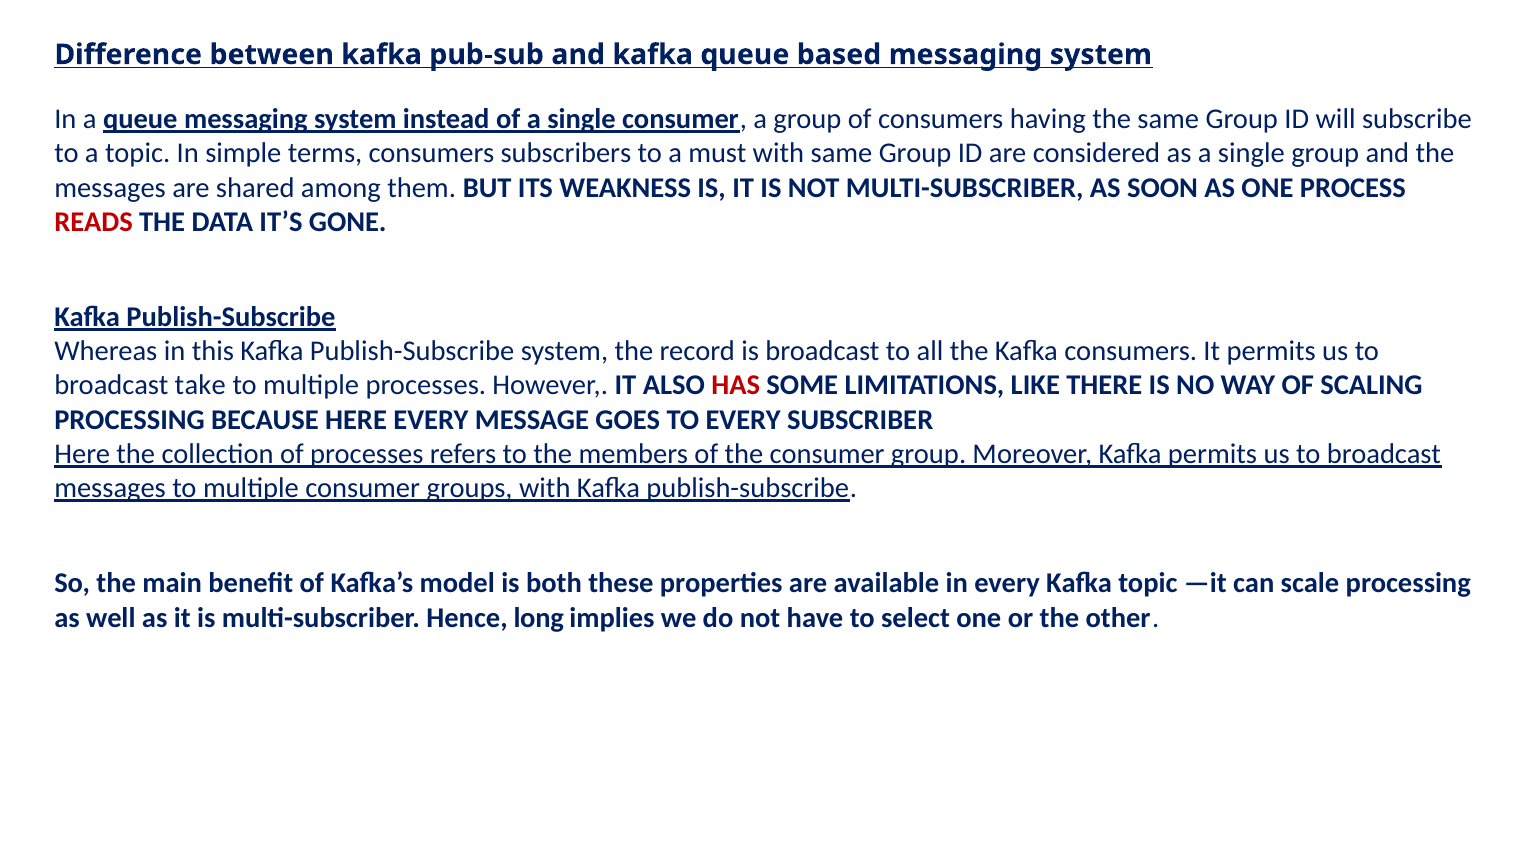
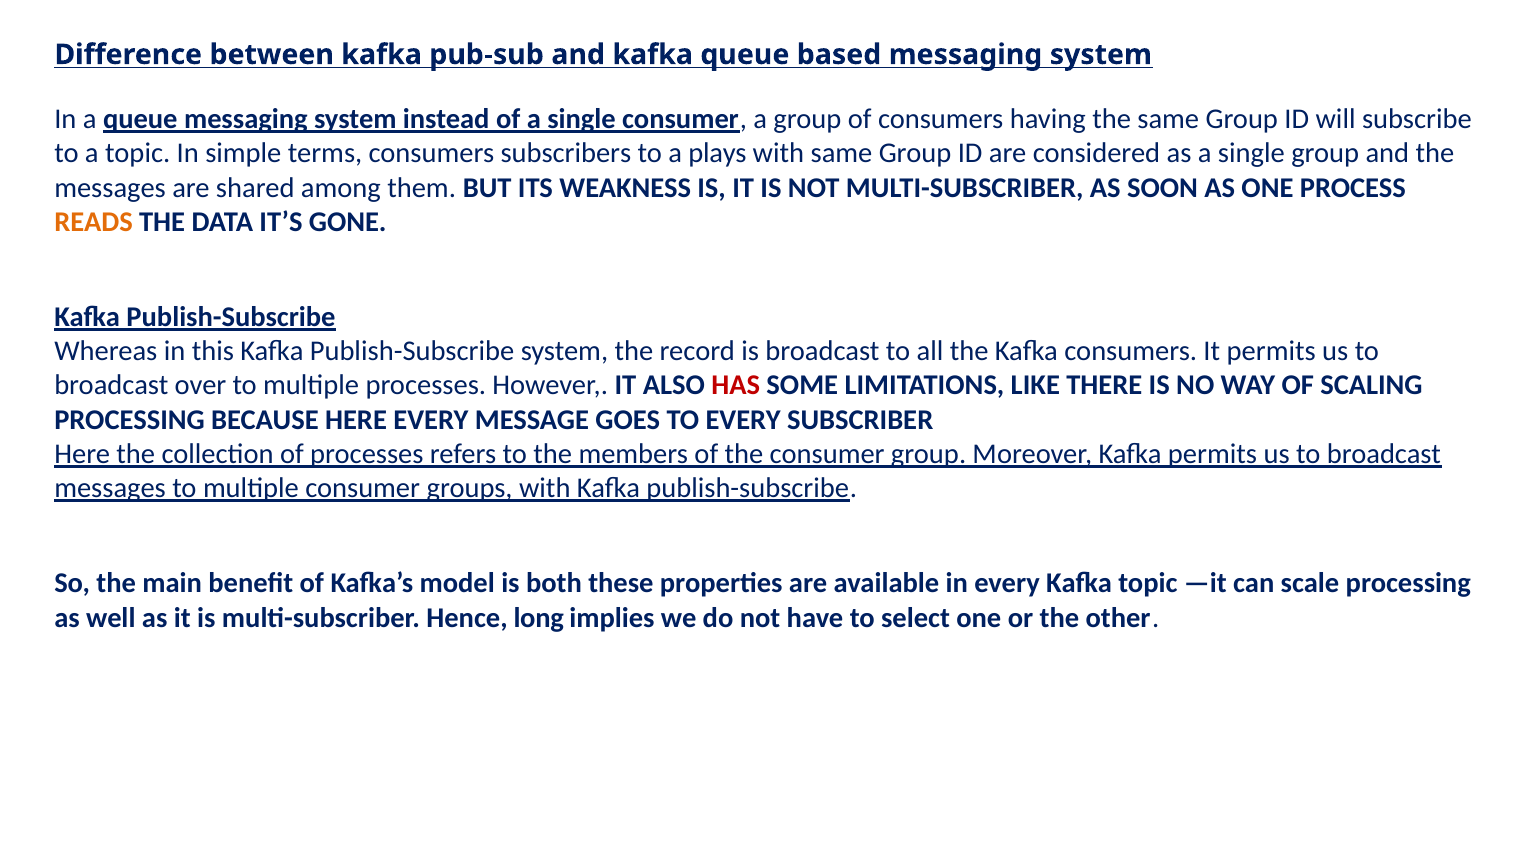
must: must -> plays
READS colour: red -> orange
take: take -> over
